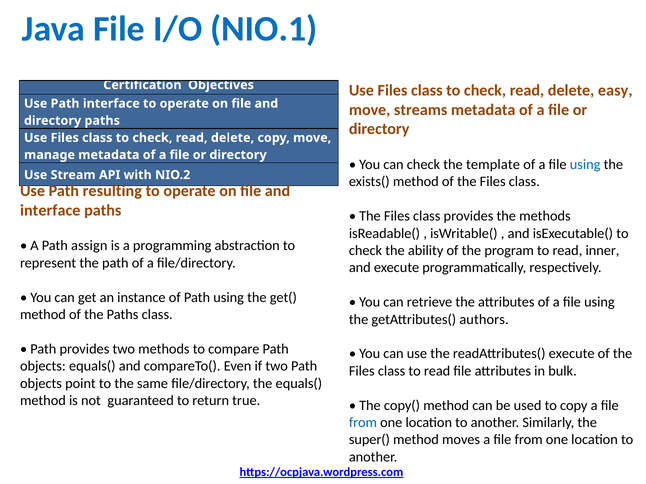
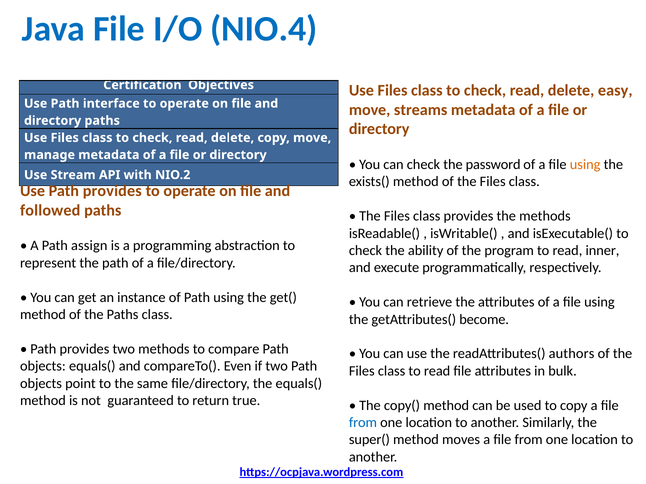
NIO.1: NIO.1 -> NIO.4
template: template -> password
using at (585, 165) colour: blue -> orange
Use Path resulting: resulting -> provides
interface at (50, 211): interface -> followed
authors: authors -> become
readAttributes( execute: execute -> authors
